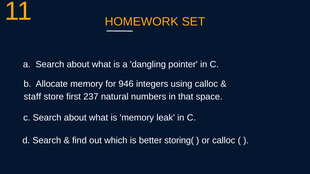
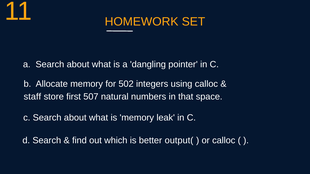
946: 946 -> 502
237: 237 -> 507
storing(: storing( -> output(
